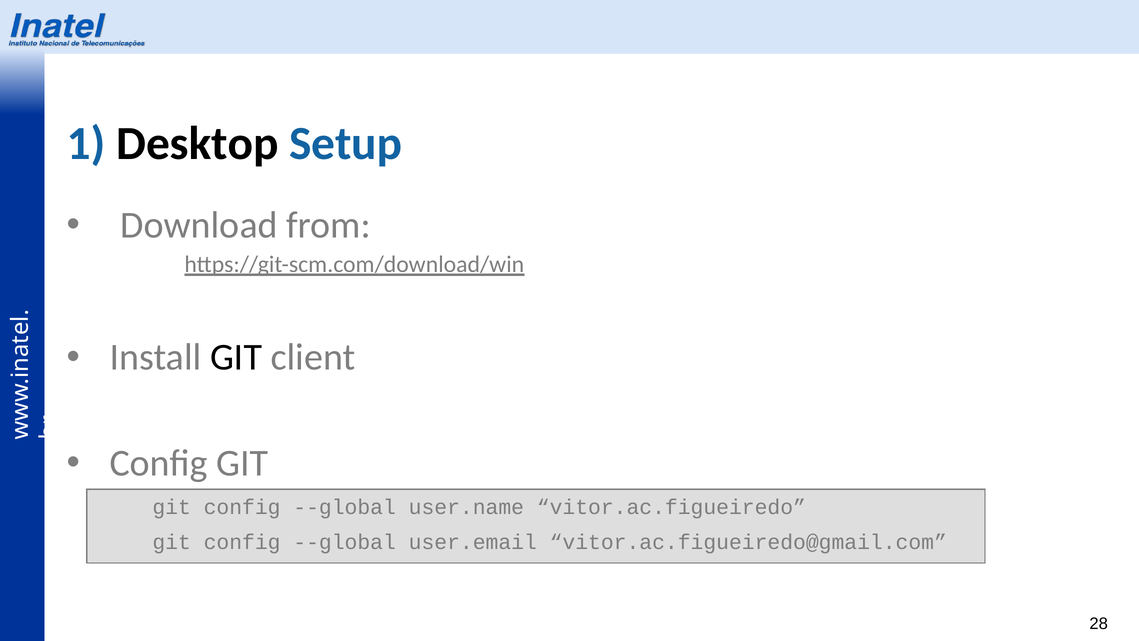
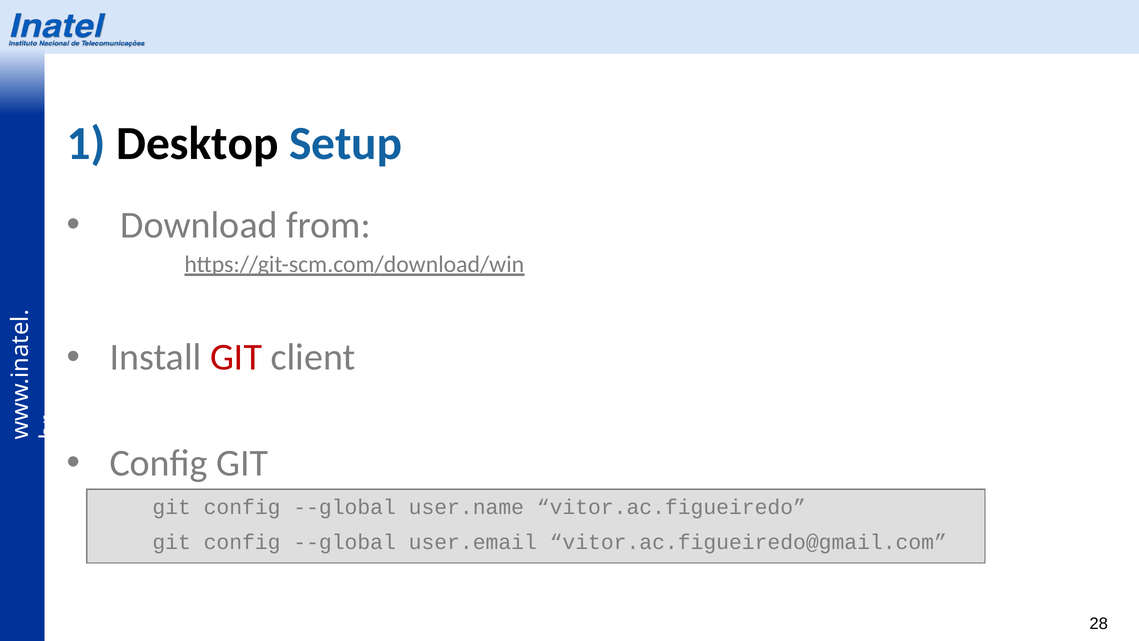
GIT at (236, 357) colour: black -> red
